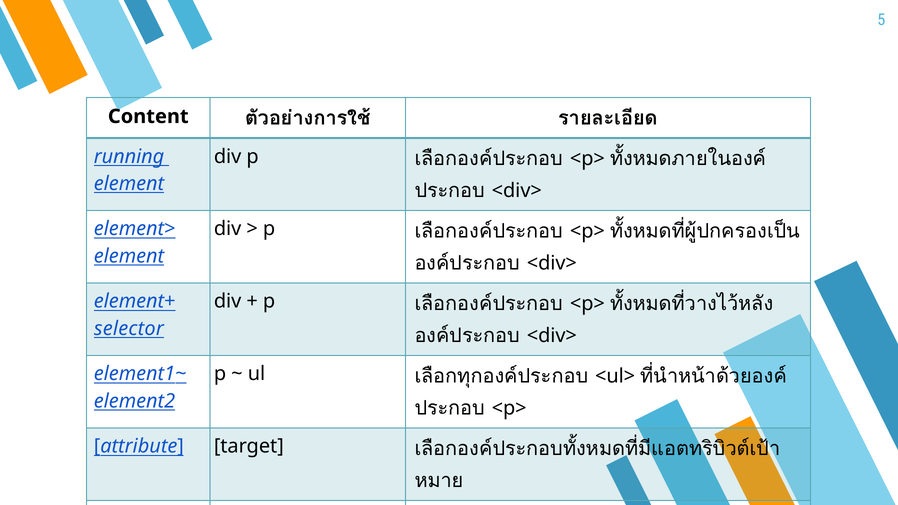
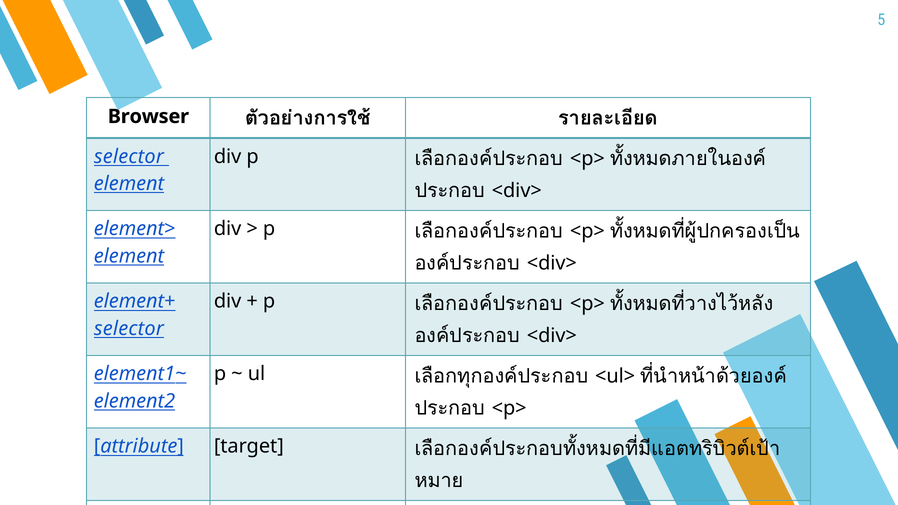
Content: Content -> Browser
running at (129, 156): running -> selector
